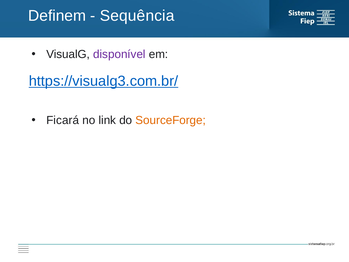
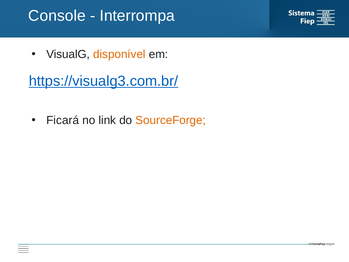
Definem: Definem -> Console
Sequência: Sequência -> Interrompa
disponível colour: purple -> orange
